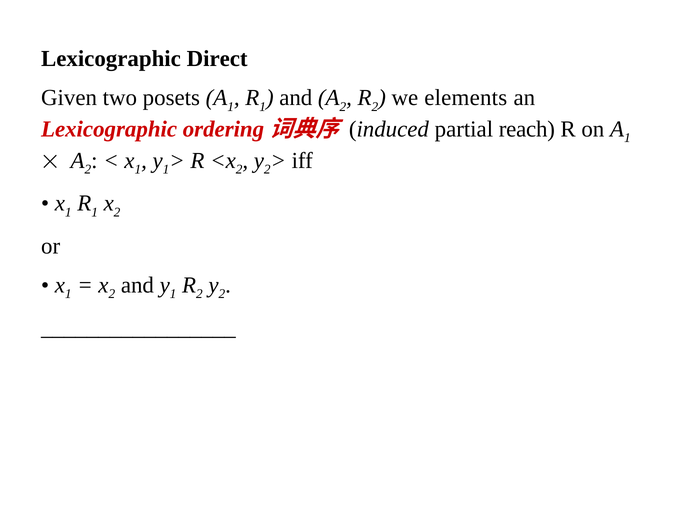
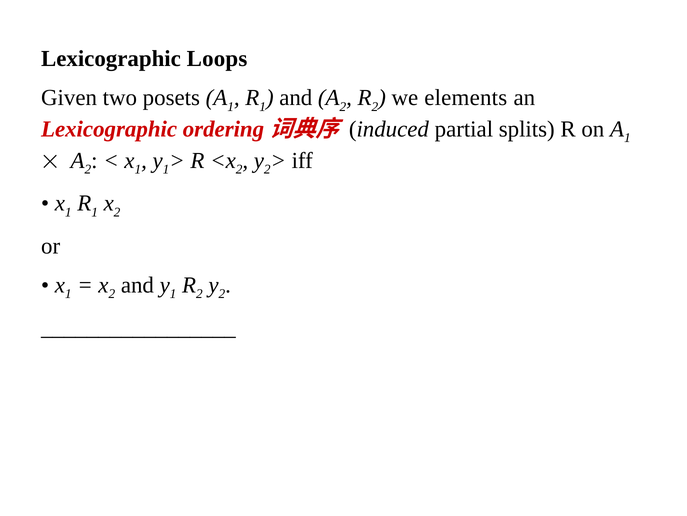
Direct: Direct -> Loops
reach: reach -> splits
